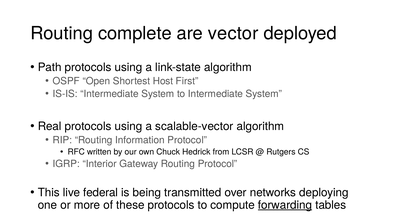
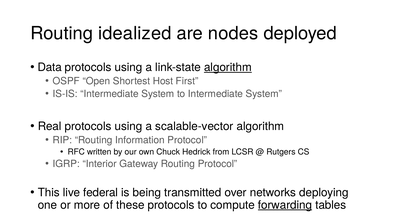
complete: complete -> idealized
vector: vector -> nodes
Path: Path -> Data
algorithm at (228, 67) underline: none -> present
